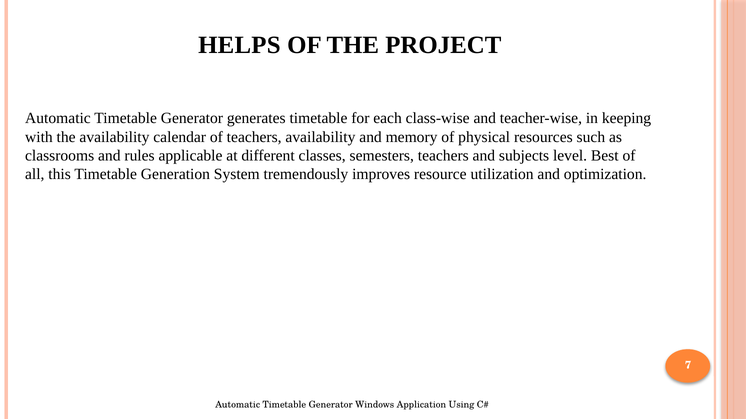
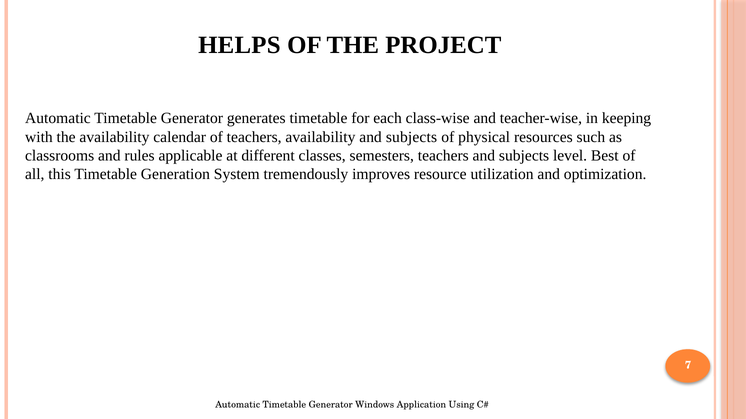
availability and memory: memory -> subjects
